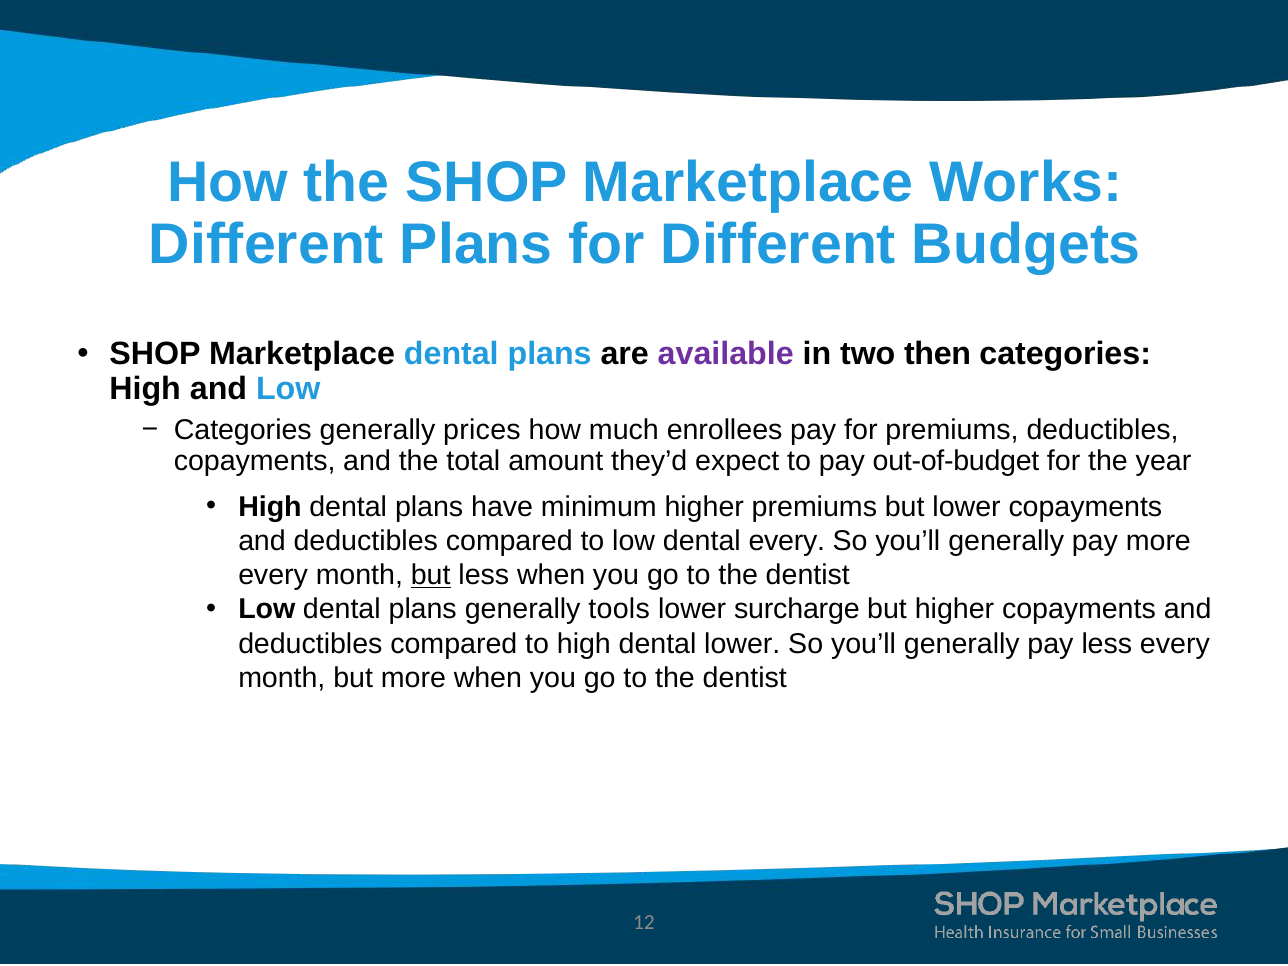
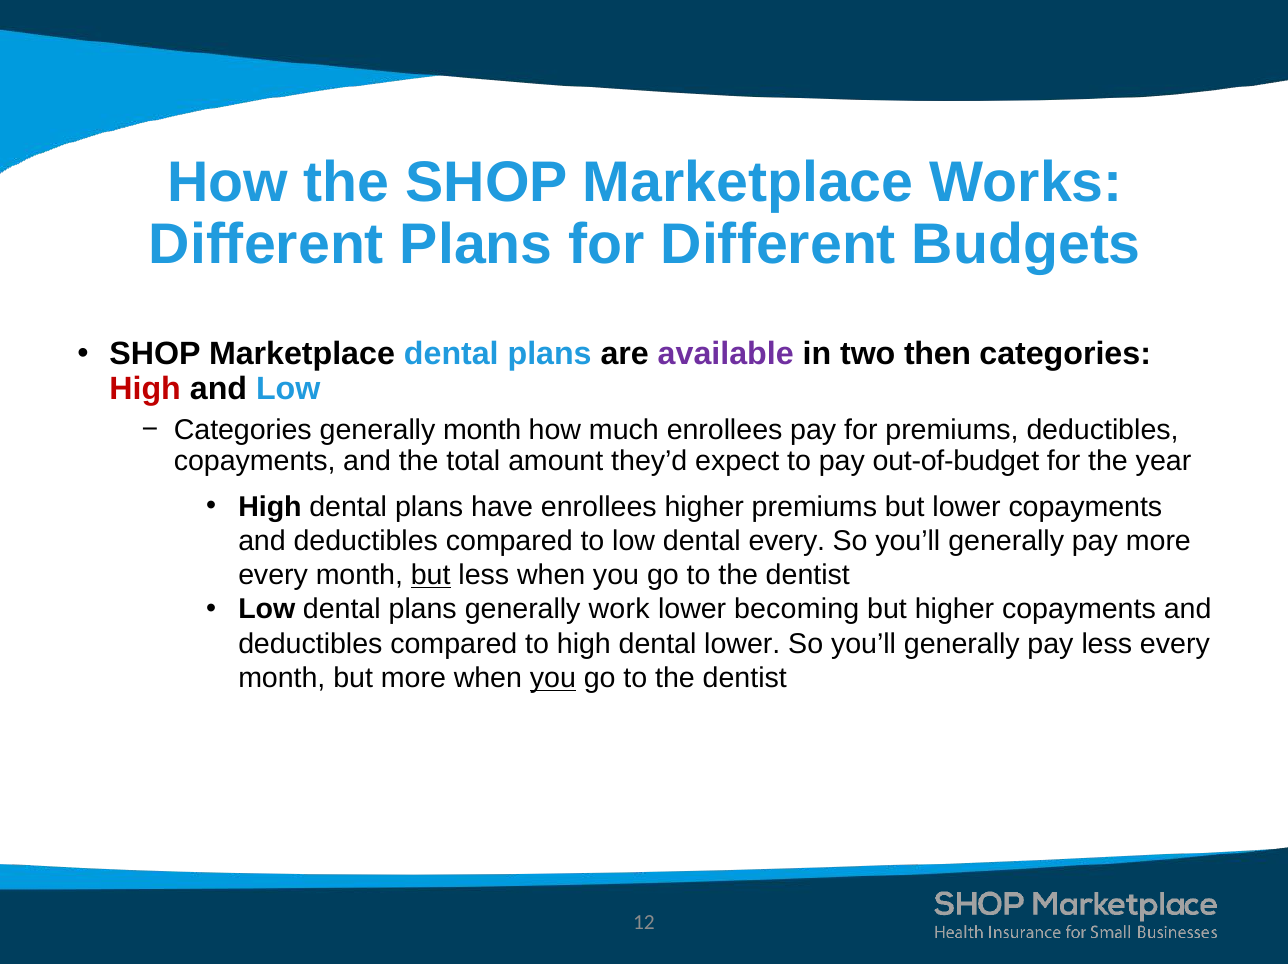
High at (145, 389) colour: black -> red
generally prices: prices -> month
have minimum: minimum -> enrollees
tools: tools -> work
surcharge: surcharge -> becoming
you at (553, 678) underline: none -> present
